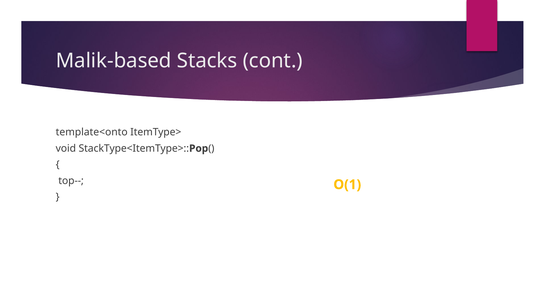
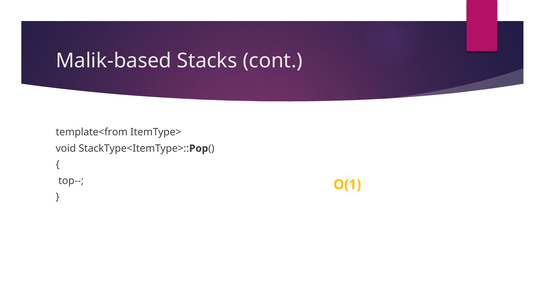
template<onto: template<onto -> template<from
